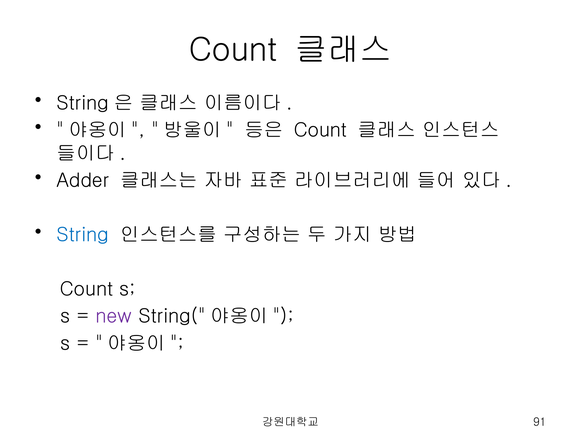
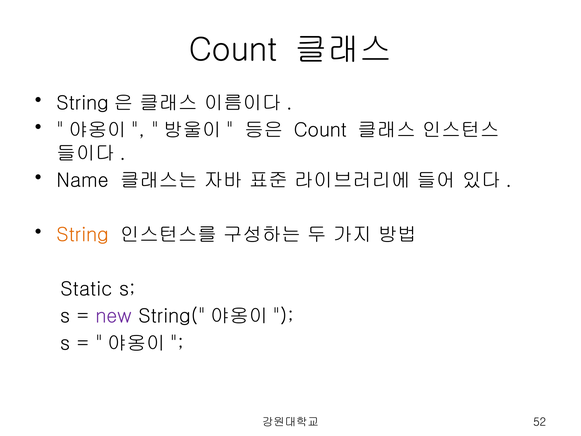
Adder: Adder -> Name
String colour: blue -> orange
Count at (87, 289): Count -> Static
91: 91 -> 52
